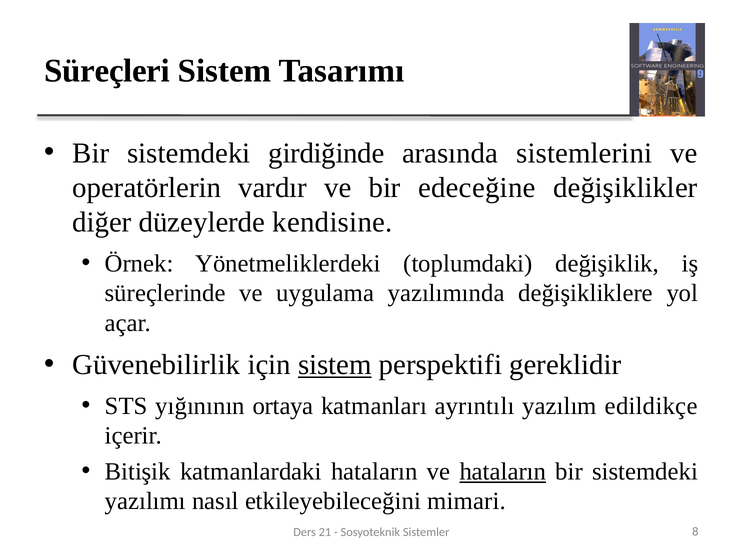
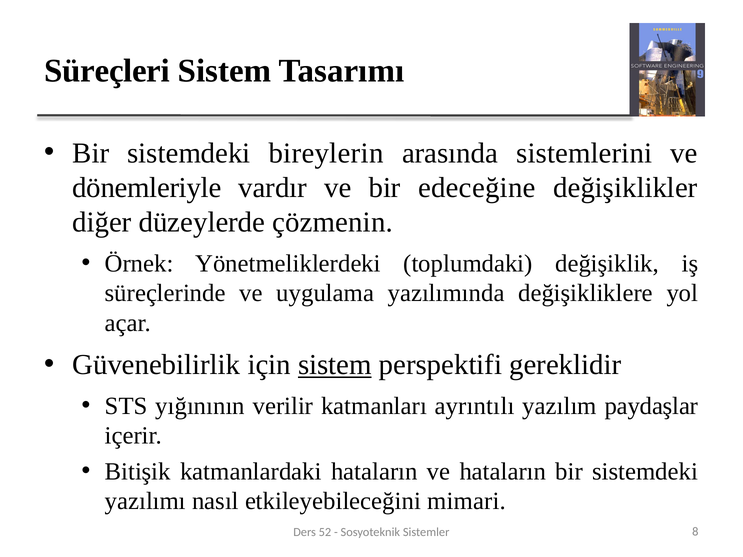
girdiğinde: girdiğinde -> bireylerin
operatörlerin: operatörlerin -> dönemleriyle
kendisine: kendisine -> çözmenin
ortaya: ortaya -> verilir
edildikçe: edildikçe -> paydaşlar
hataların at (503, 472) underline: present -> none
21: 21 -> 52
